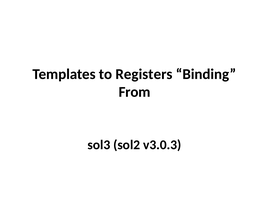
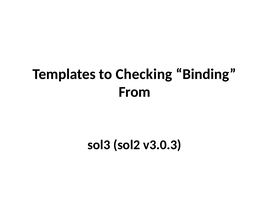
Registers: Registers -> Checking
